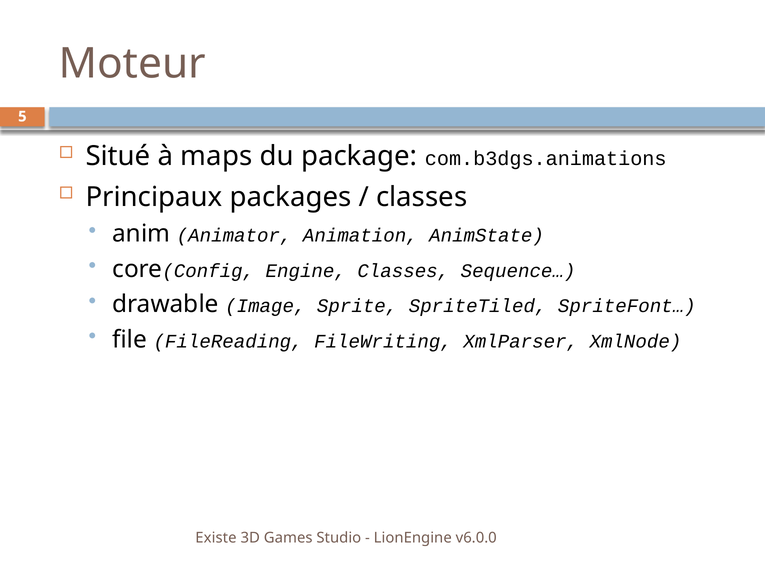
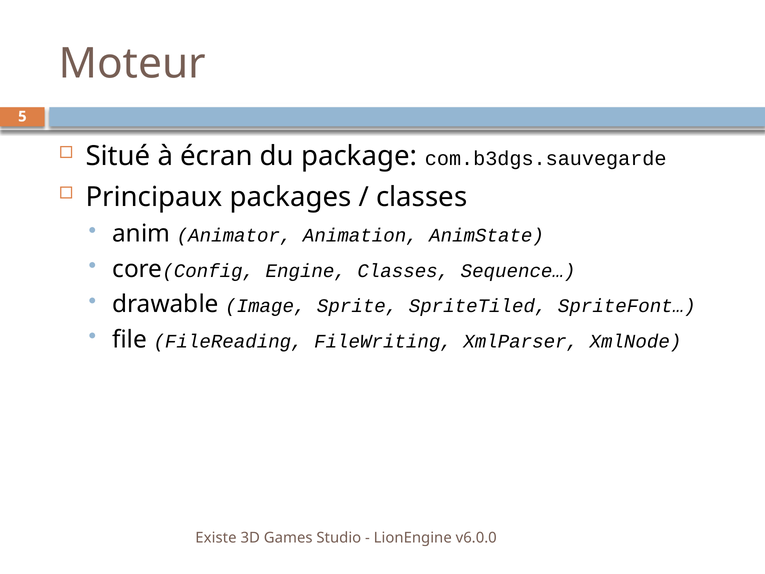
maps: maps -> écran
com.b3dgs.animations: com.b3dgs.animations -> com.b3dgs.sauvegarde
